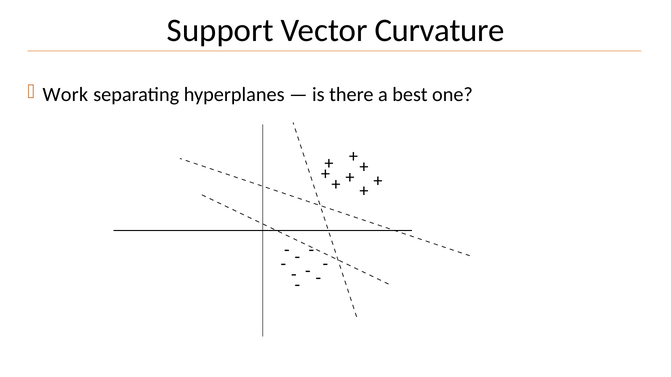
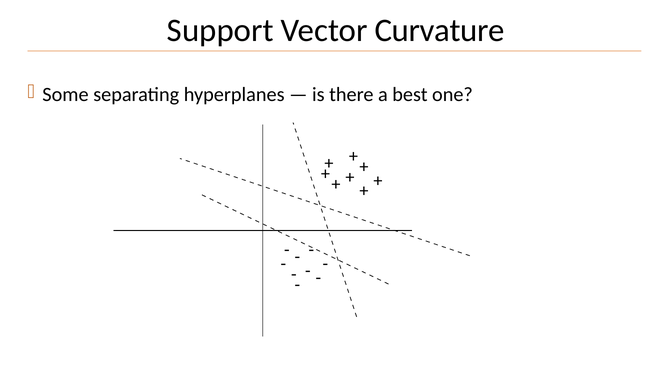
Work: Work -> Some
